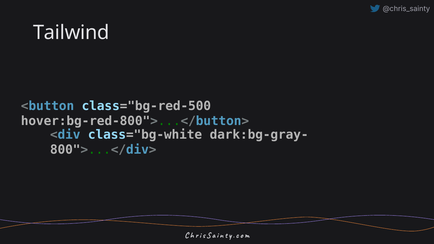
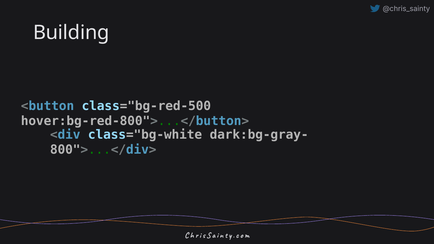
Tailwind: Tailwind -> Building
